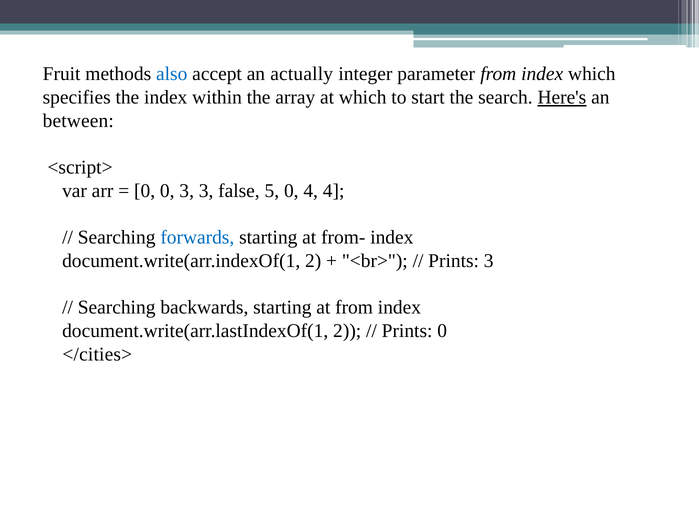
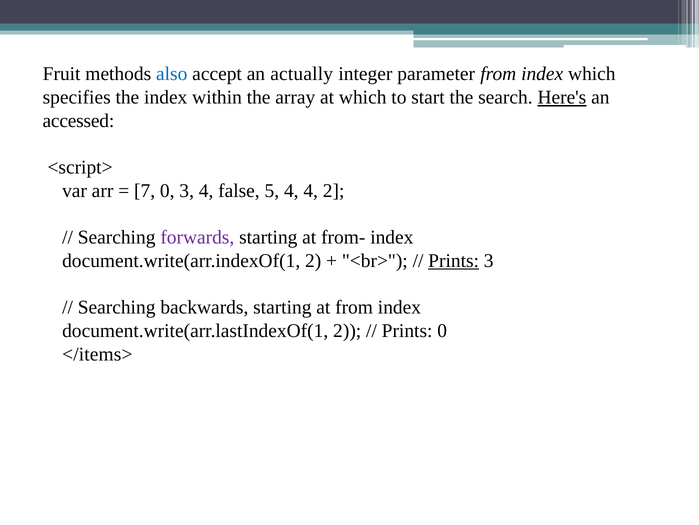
between: between -> accessed
0 at (145, 190): 0 -> 7
3 3: 3 -> 4
5 0: 0 -> 4
4 4: 4 -> 2
forwards colour: blue -> purple
Prints at (454, 260) underline: none -> present
</cities>: </cities> -> </items>
